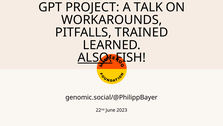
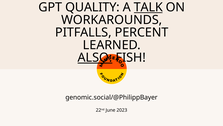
PROJECT: PROJECT -> QUALITY
TALK underline: none -> present
TRAINED: TRAINED -> PERCENT
